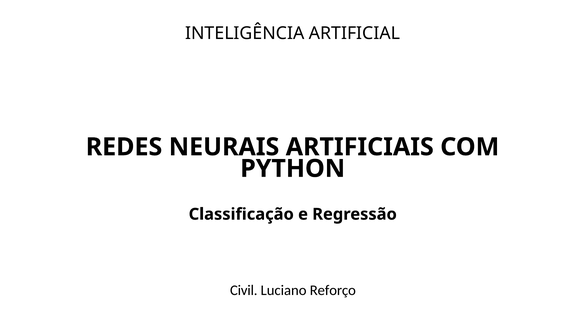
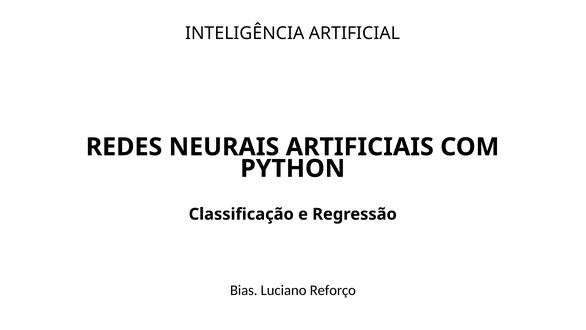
Civil: Civil -> Bias
